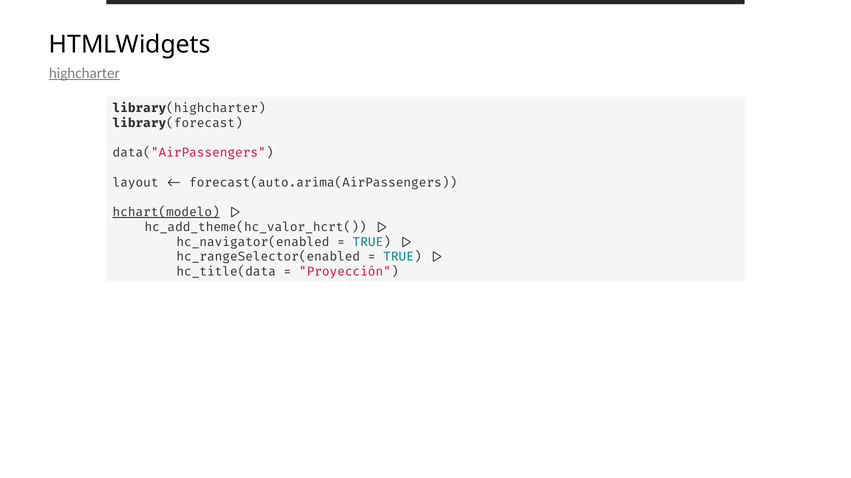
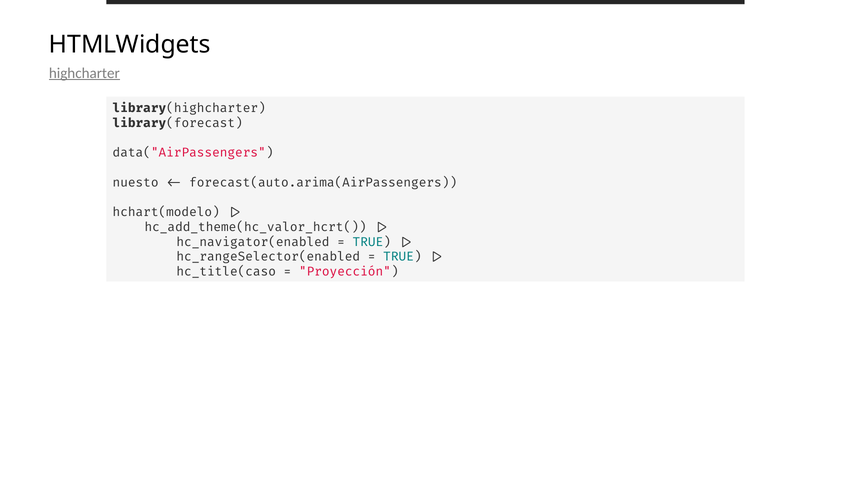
layout: layout -> nuesto
hchart(modelo underline: present -> none
hc_title(data: hc_title(data -> hc_title(caso
